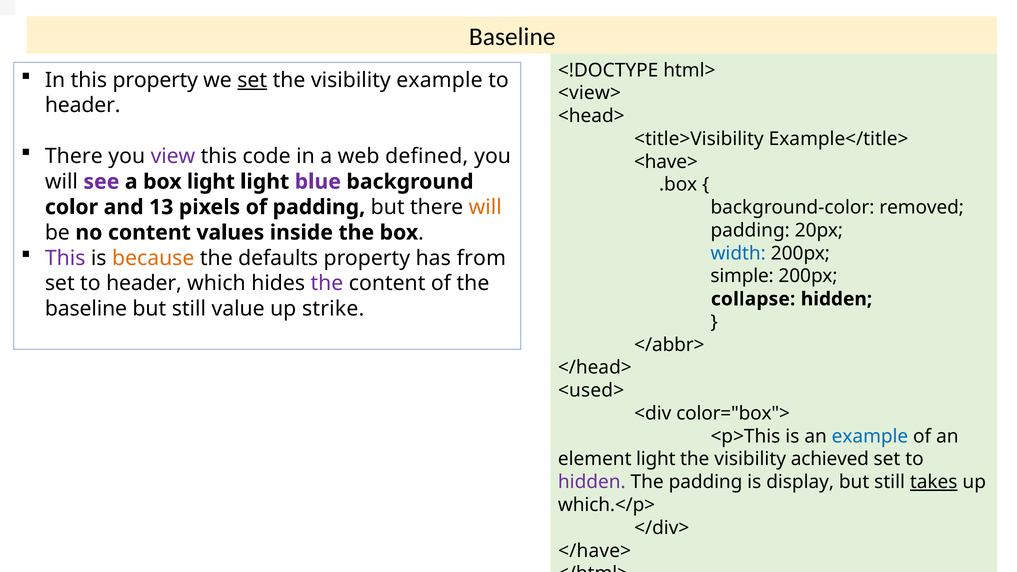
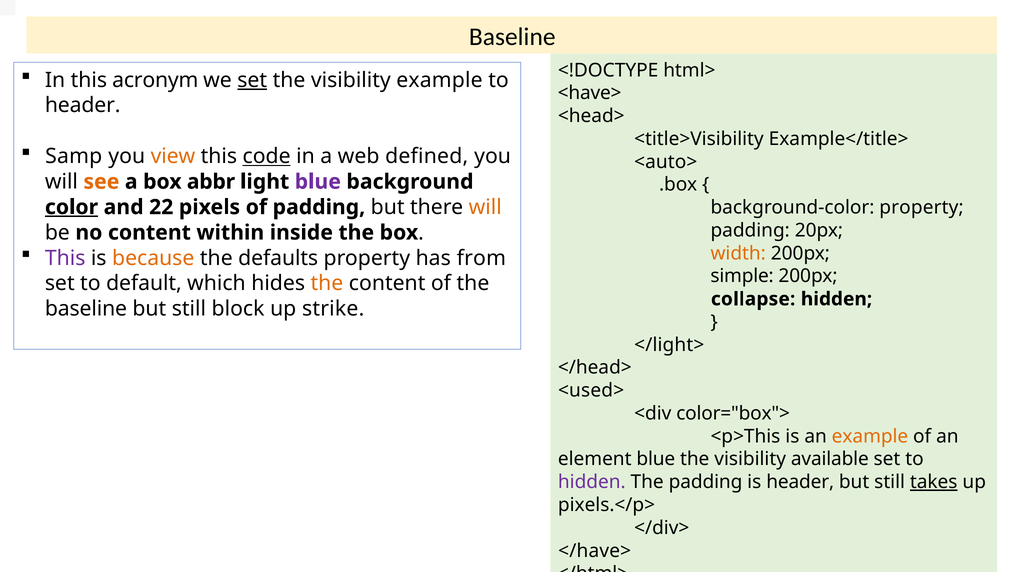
this property: property -> acronym
<view>: <view> -> <have>
There at (74, 156): There -> Samp
view colour: purple -> orange
code underline: none -> present
<have>: <have> -> <auto>
see colour: purple -> orange
box light: light -> abbr
background-color removed: removed -> property
color underline: none -> present
13: 13 -> 22
values: values -> within
width colour: blue -> orange
set to header: header -> default
the at (327, 284) colour: purple -> orange
value: value -> block
</abbr>: </abbr> -> </light>
example at (870, 436) colour: blue -> orange
element light: light -> blue
achieved: achieved -> available
is display: display -> header
which.</p>: which.</p> -> pixels.</p>
